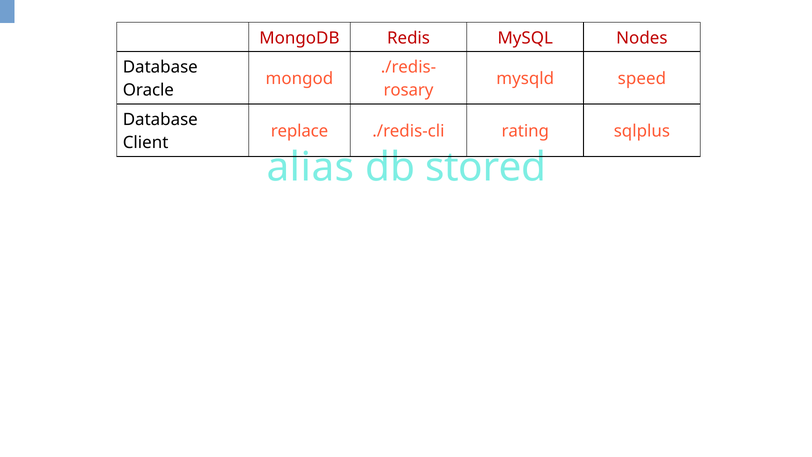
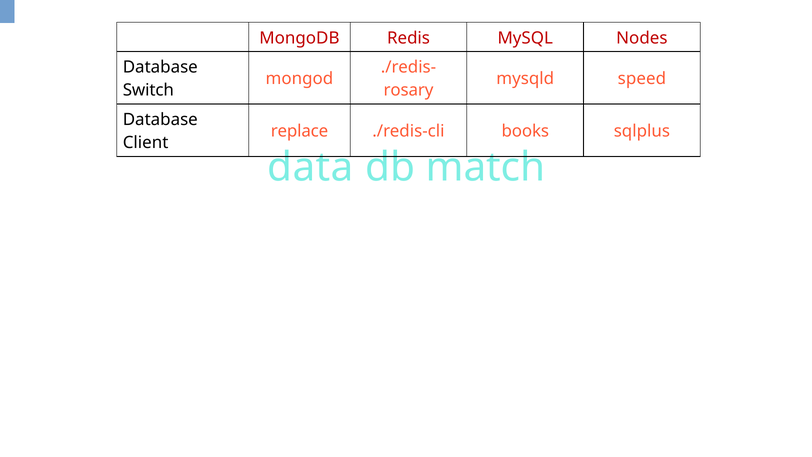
Oracle: Oracle -> Switch
rating: rating -> books
alias: alias -> data
stored: stored -> match
